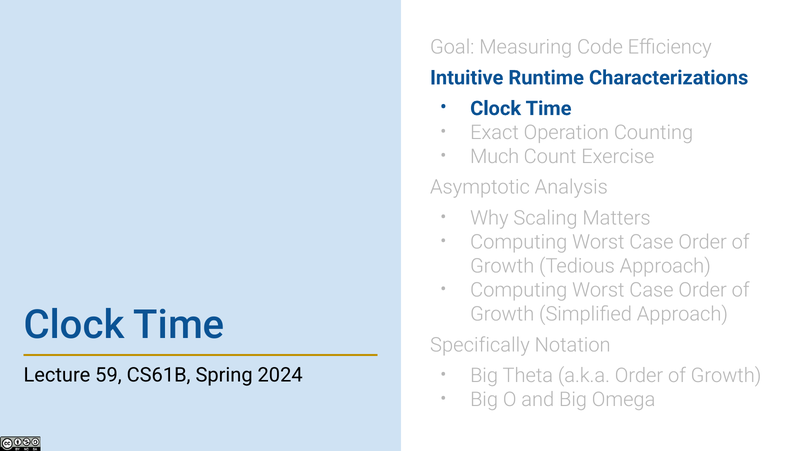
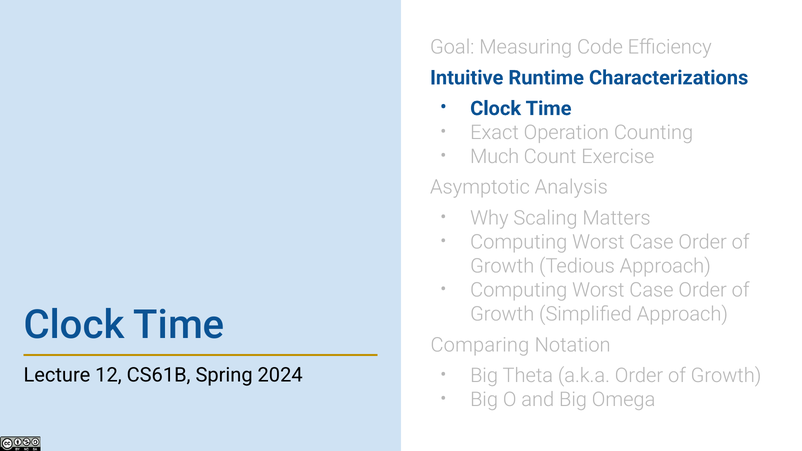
Specifically: Specifically -> Comparing
59: 59 -> 12
